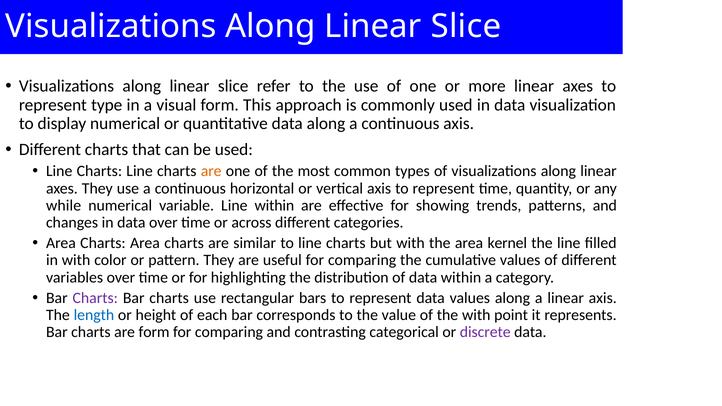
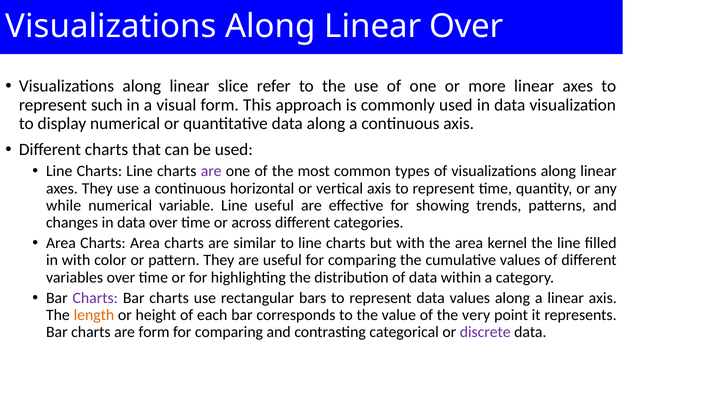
Slice at (466, 26): Slice -> Over
type: type -> such
are at (211, 171) colour: orange -> purple
Line within: within -> useful
length colour: blue -> orange
the with: with -> very
